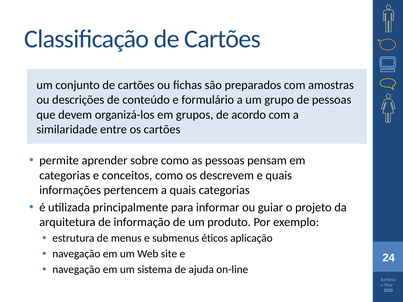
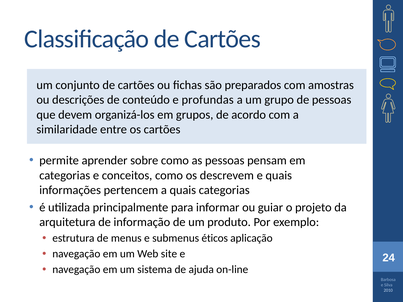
formulário: formulário -> profundas
